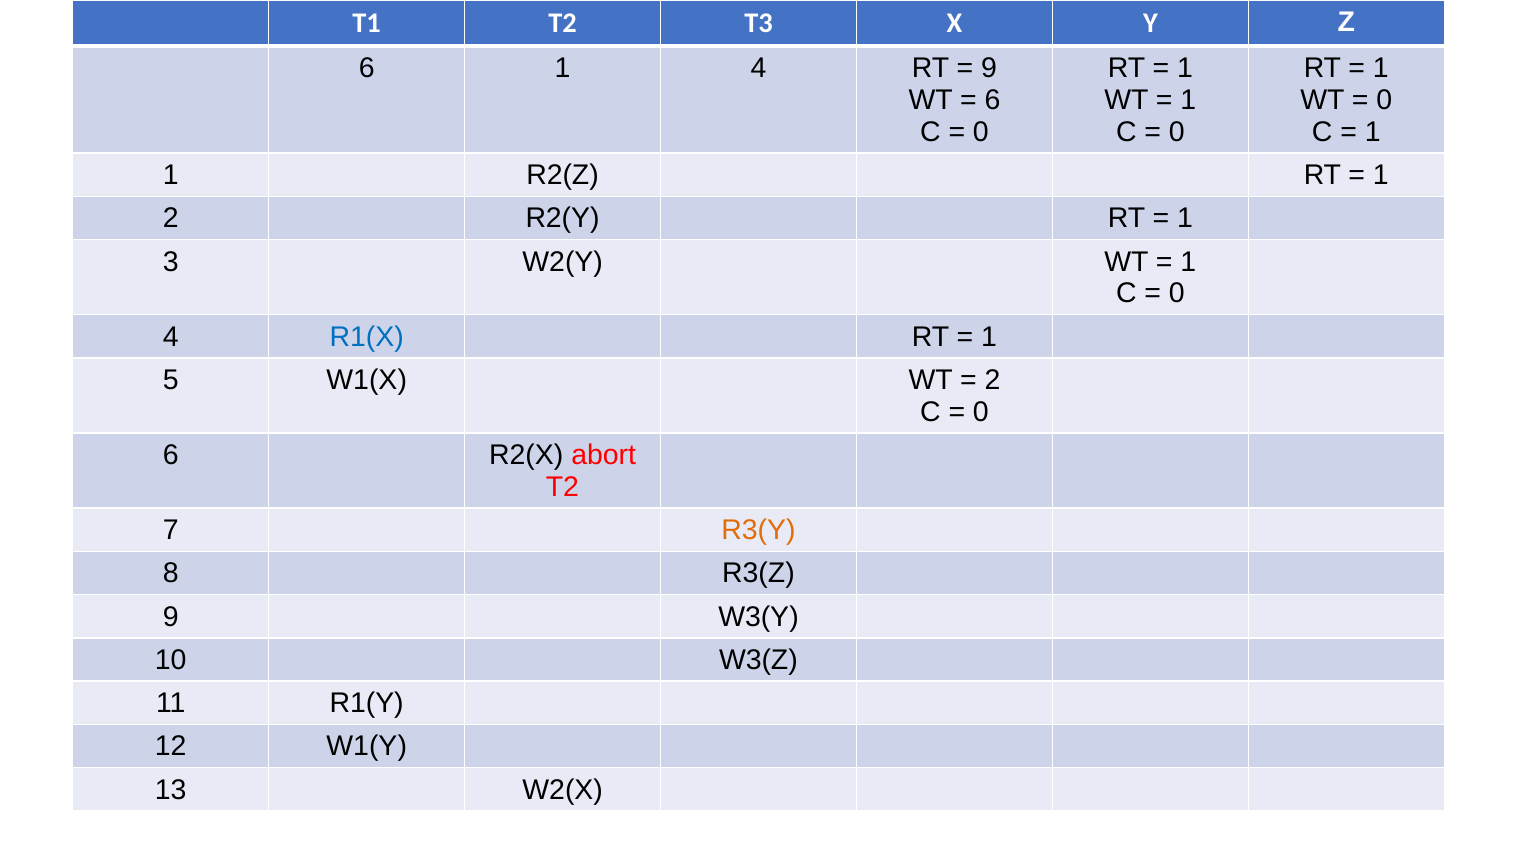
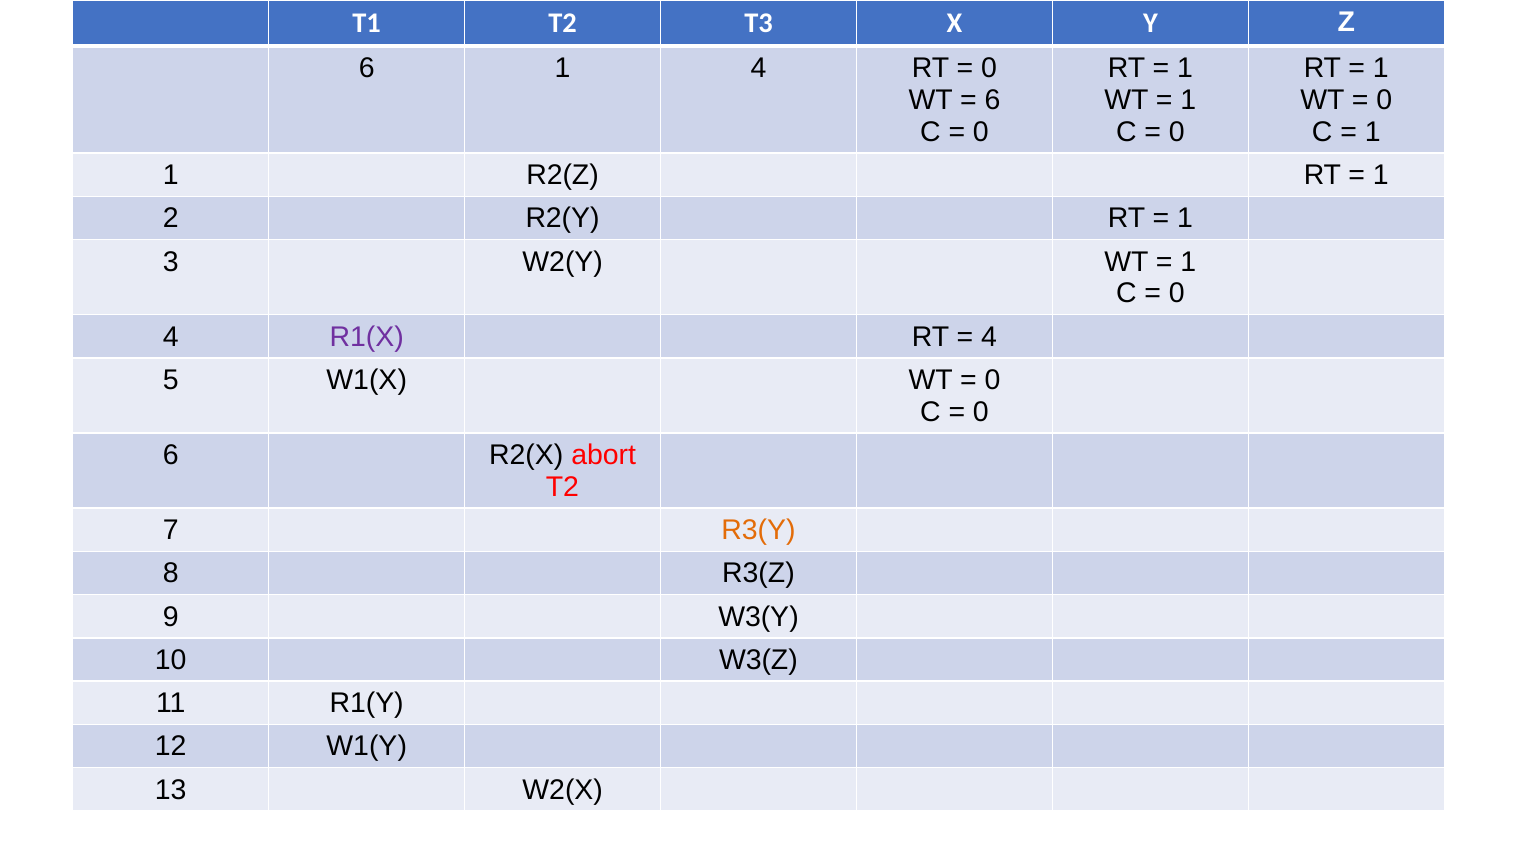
9 at (989, 68): 9 -> 0
R1(X colour: blue -> purple
1 at (989, 337): 1 -> 4
2 at (992, 380): 2 -> 0
